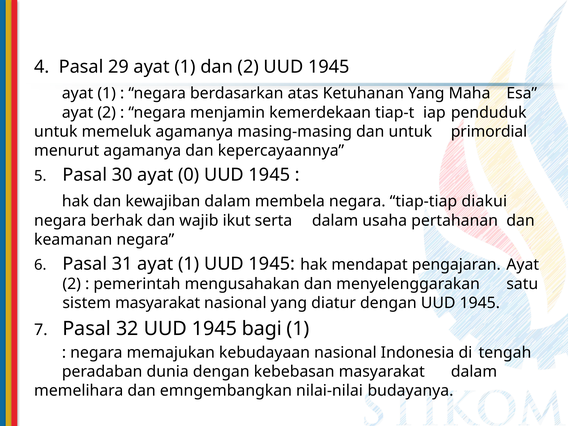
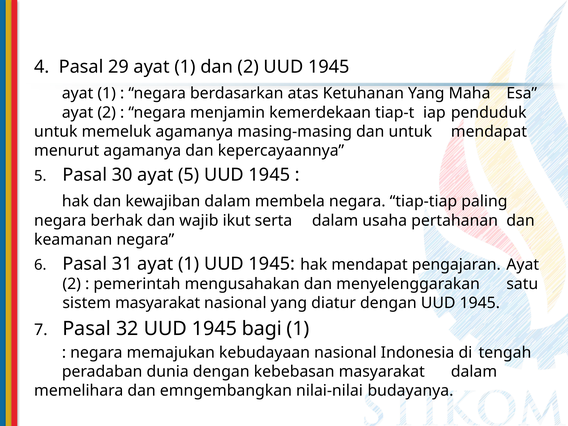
untuk primordial: primordial -> mendapat
ayat 0: 0 -> 5
diakui: diakui -> paling
